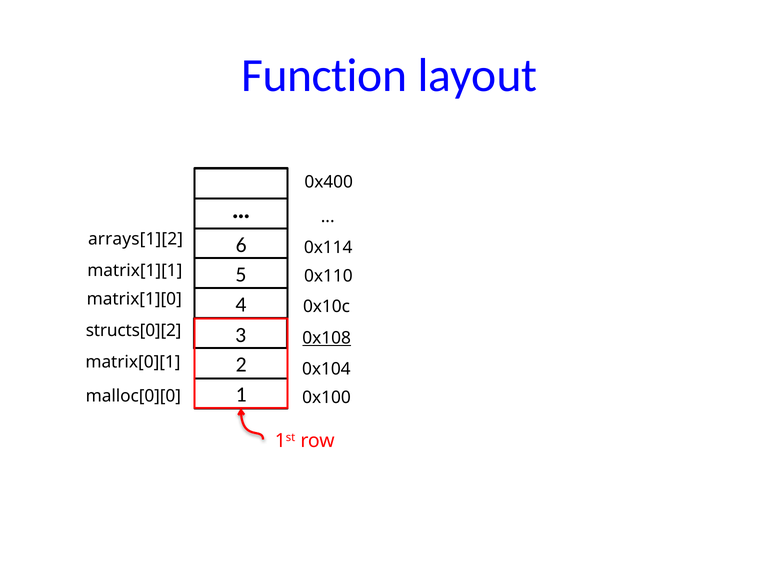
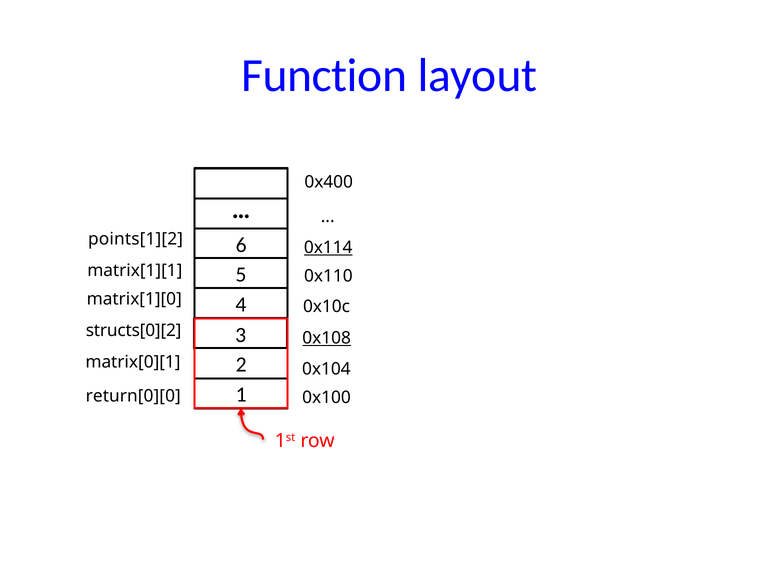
arrays[1][2: arrays[1][2 -> points[1][2
0x114 underline: none -> present
malloc[0][0: malloc[0][0 -> return[0][0
